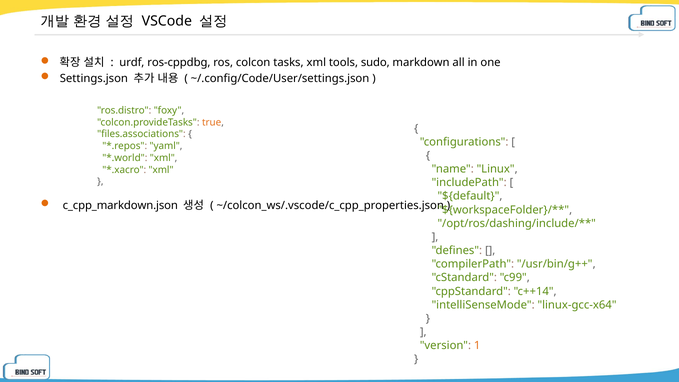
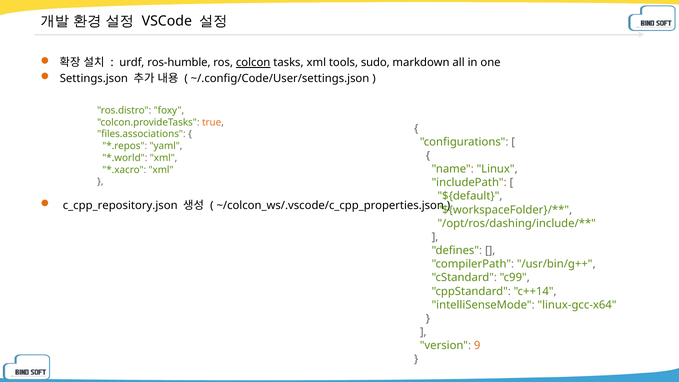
ros-cppdbg: ros-cppdbg -> ros-humble
colcon underline: none -> present
c_cpp_markdown.json: c_cpp_markdown.json -> c_cpp_repository.json
1: 1 -> 9
